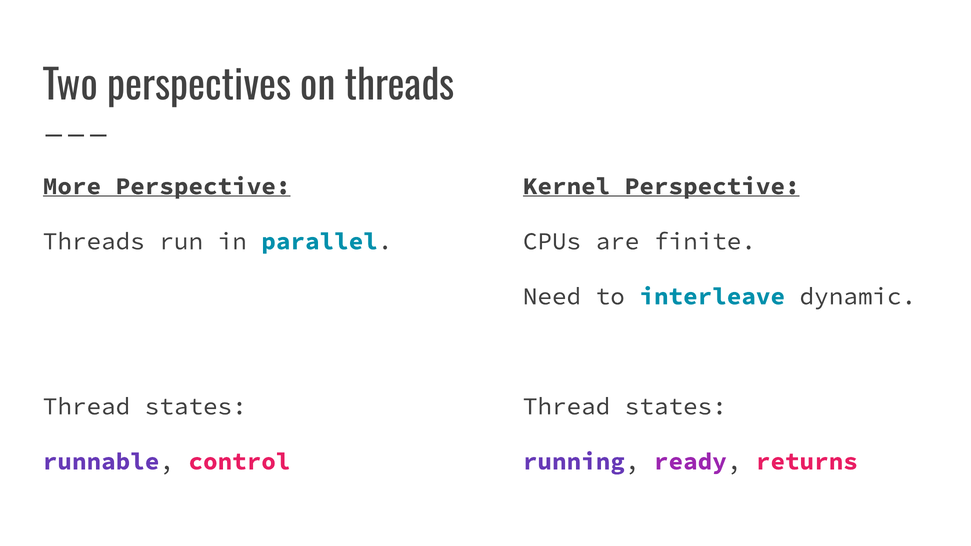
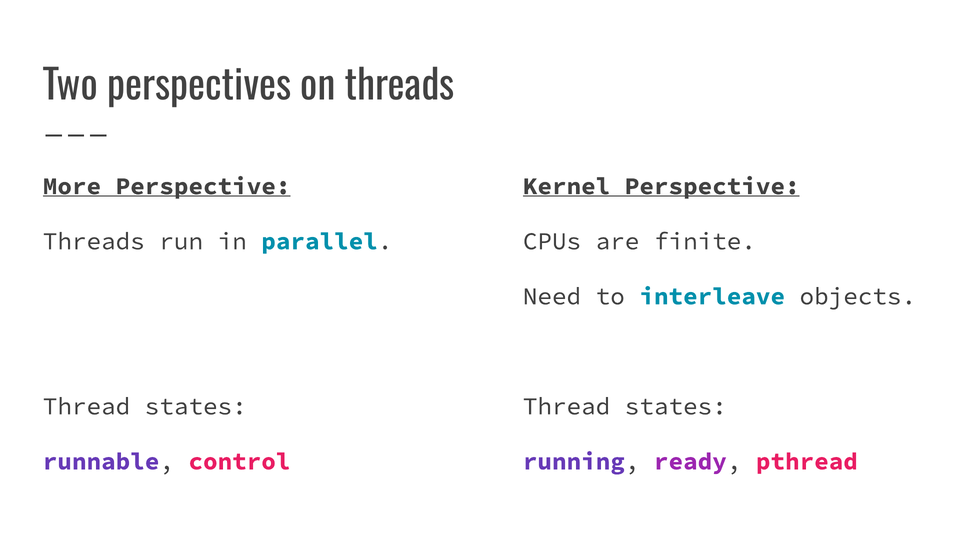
dynamic: dynamic -> objects
returns: returns -> pthread
